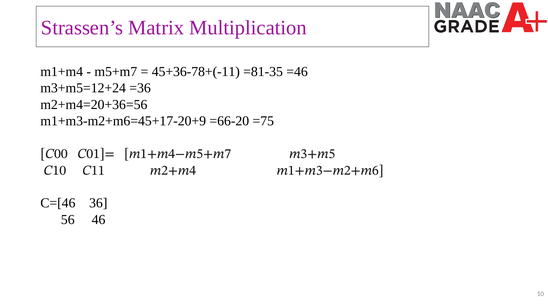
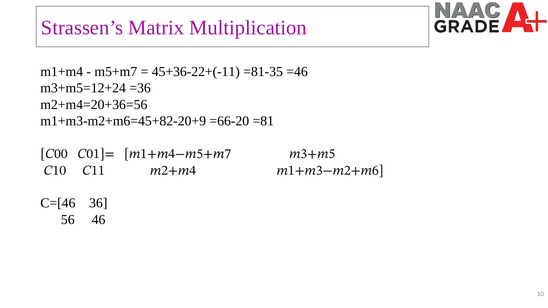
45+36-78+(-11: 45+36-78+(-11 -> 45+36-22+(-11
m1+m3-m2+m6=45+17-20+9: m1+m3-m2+m6=45+17-20+9 -> m1+m3-m2+m6=45+82-20+9
=75: =75 -> =81
